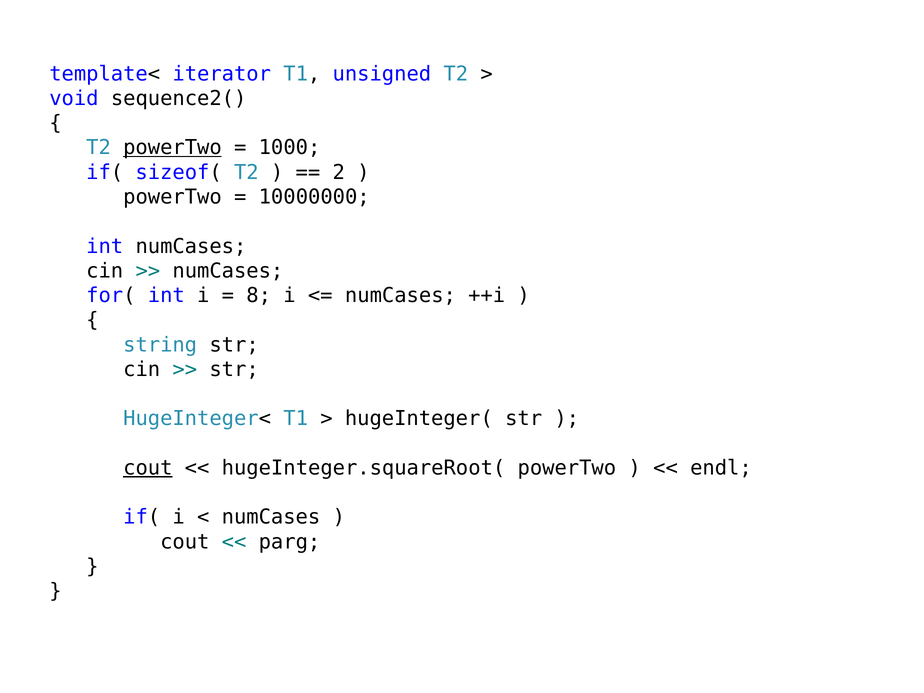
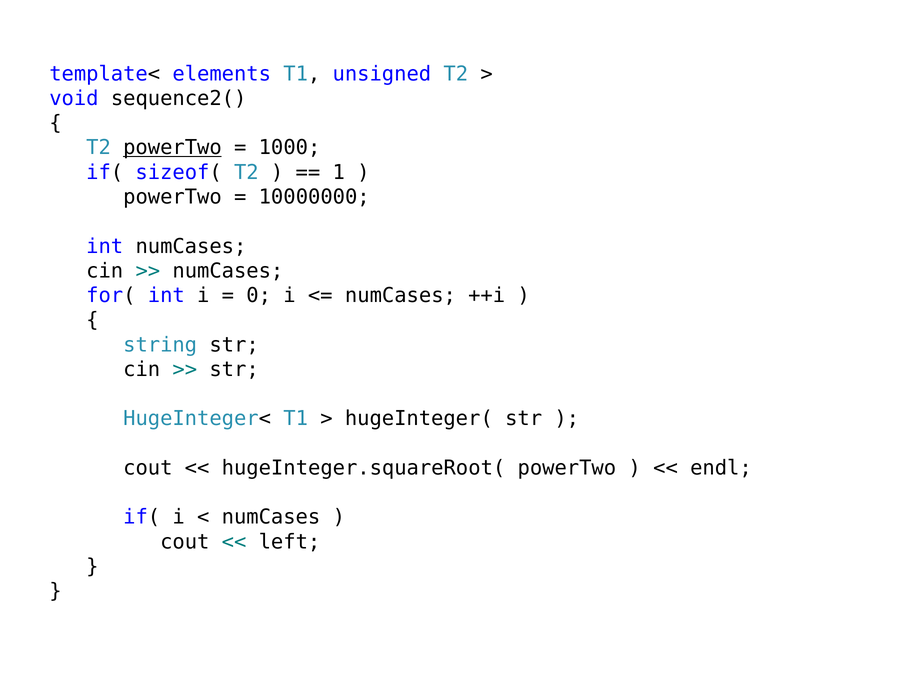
iterator: iterator -> elements
2: 2 -> 1
8: 8 -> 0
cout at (148, 468) underline: present -> none
parg: parg -> left
